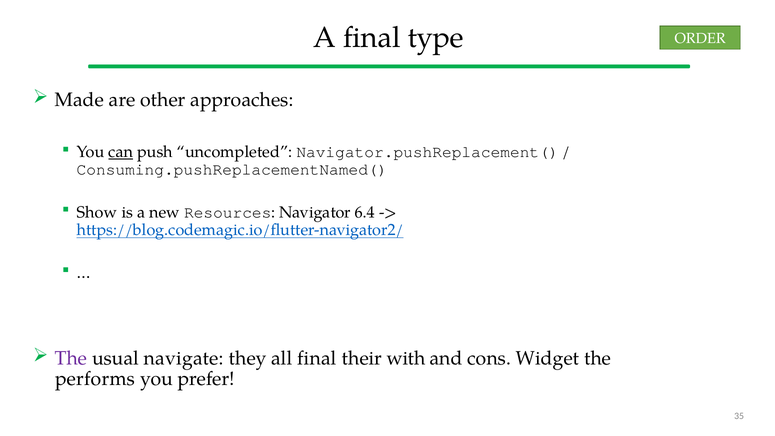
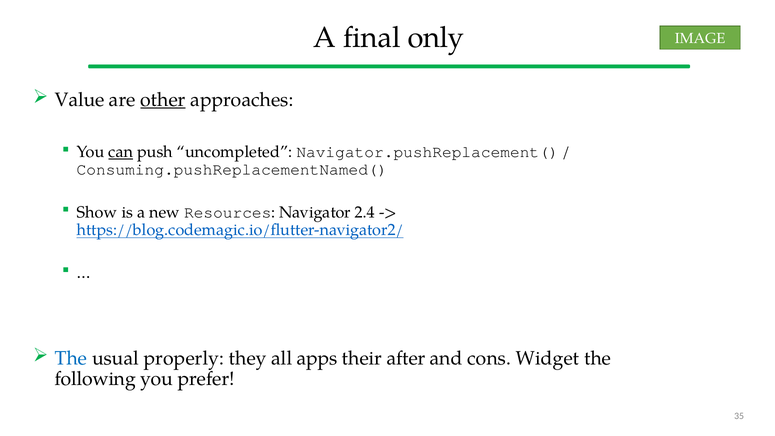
type: type -> only
ORDER: ORDER -> IMAGE
Made: Made -> Value
other underline: none -> present
6.4: 6.4 -> 2.4
The at (71, 358) colour: purple -> blue
navigate: navigate -> properly
all final: final -> apps
with: with -> after
performs: performs -> following
